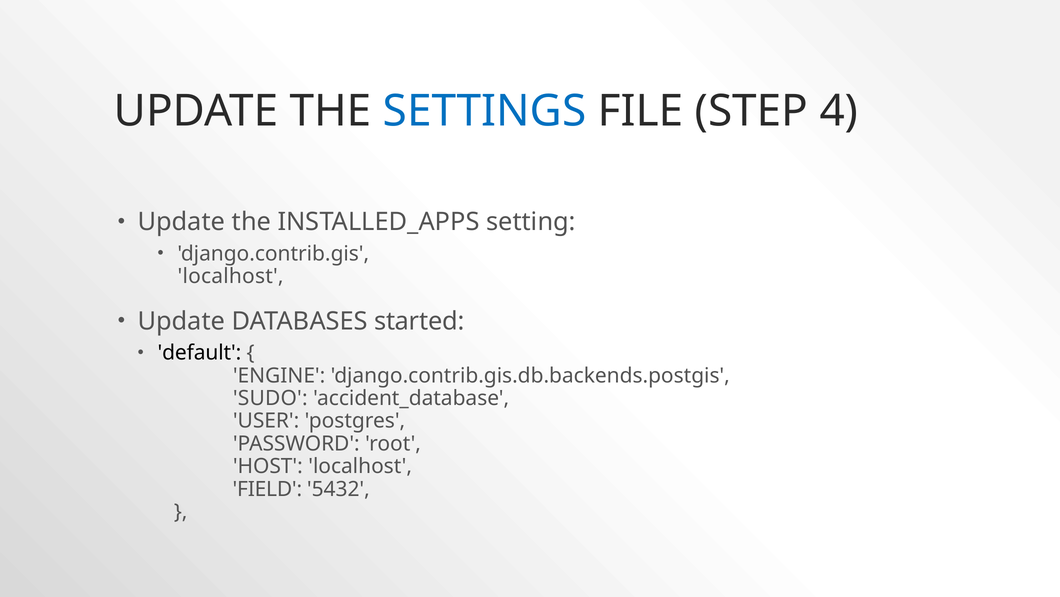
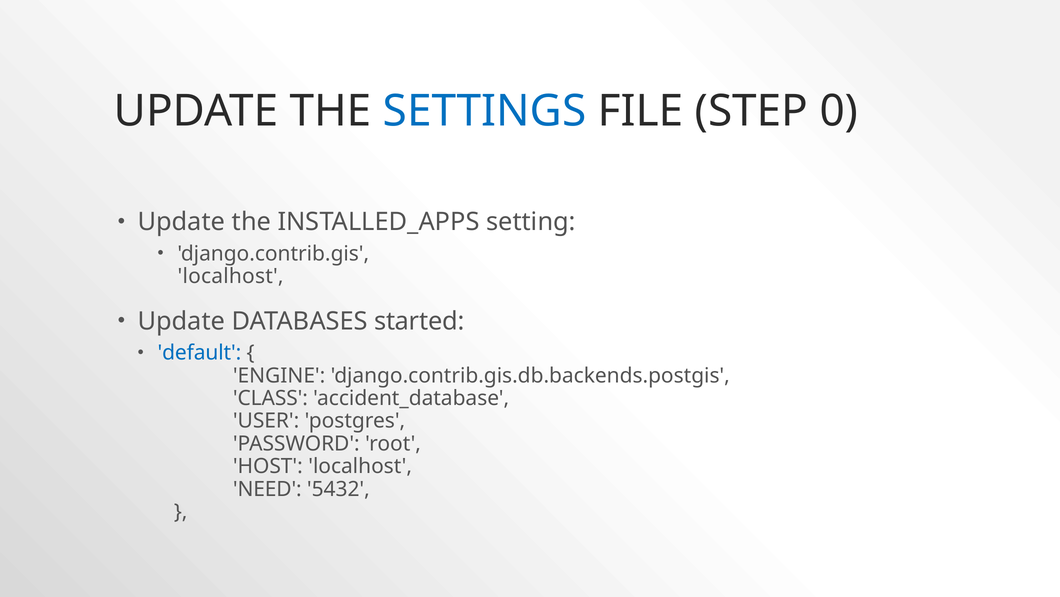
4: 4 -> 0
default colour: black -> blue
SUDO: SUDO -> CLASS
FIELD: FIELD -> NEED
